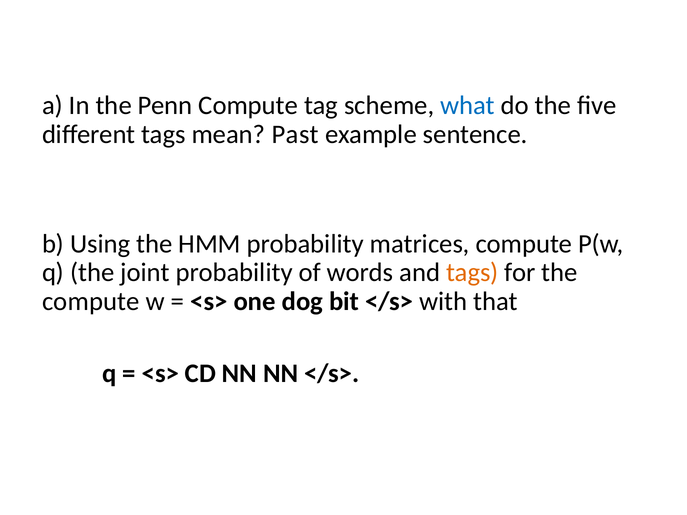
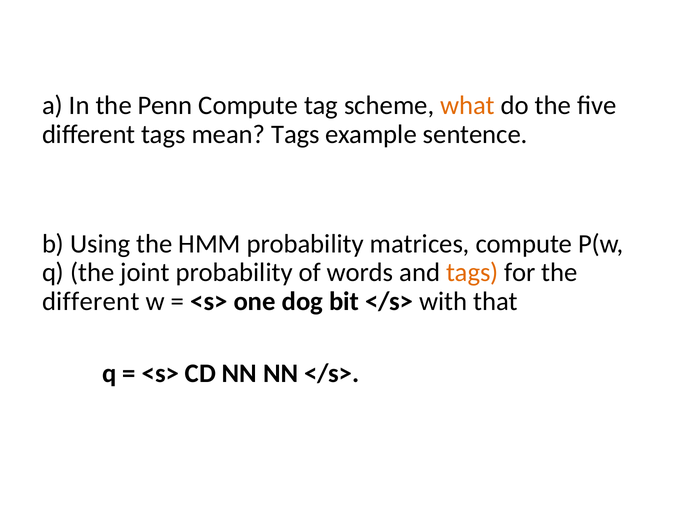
what colour: blue -> orange
mean Past: Past -> Tags
compute at (91, 302): compute -> different
